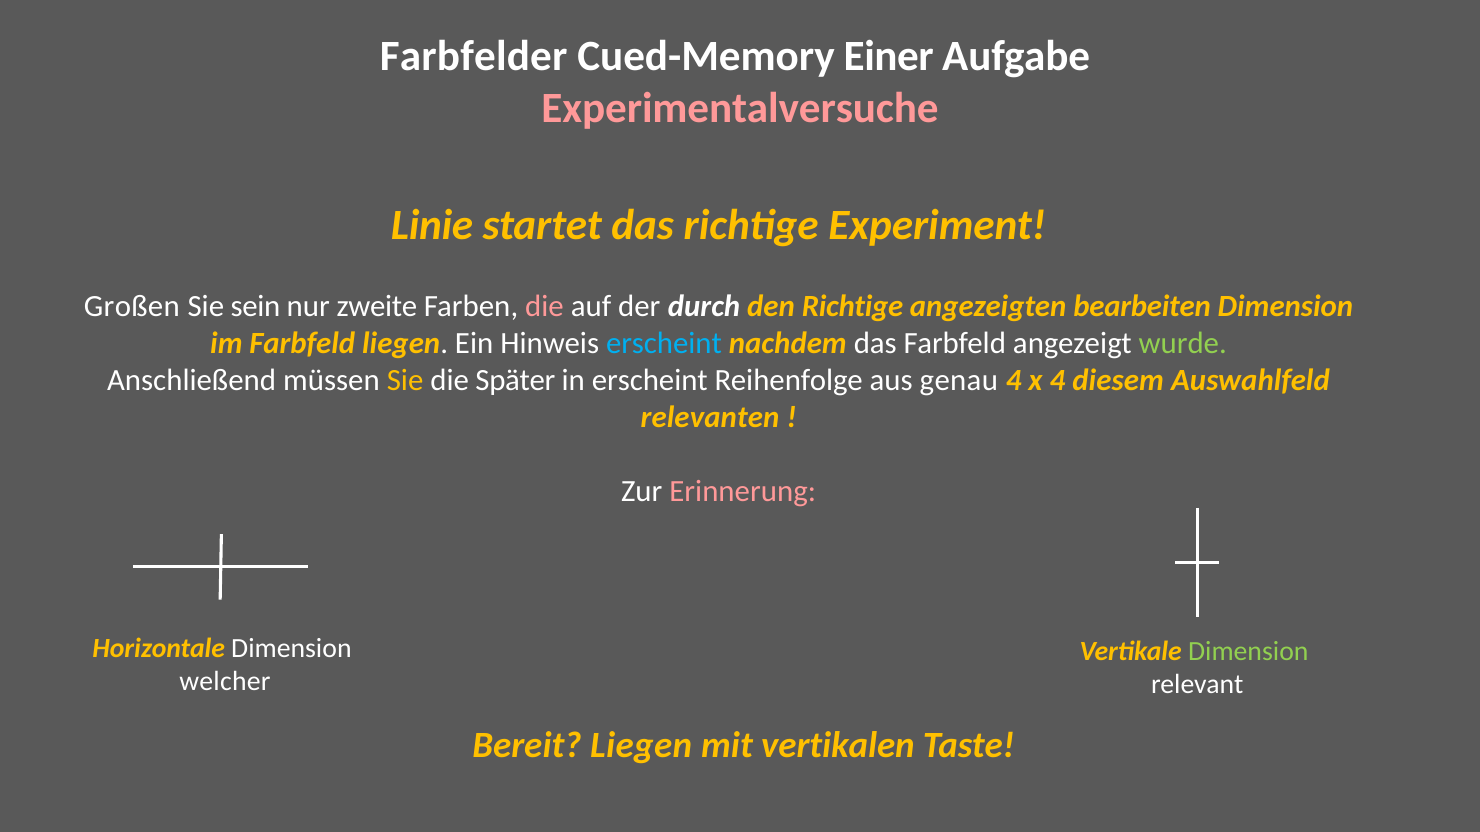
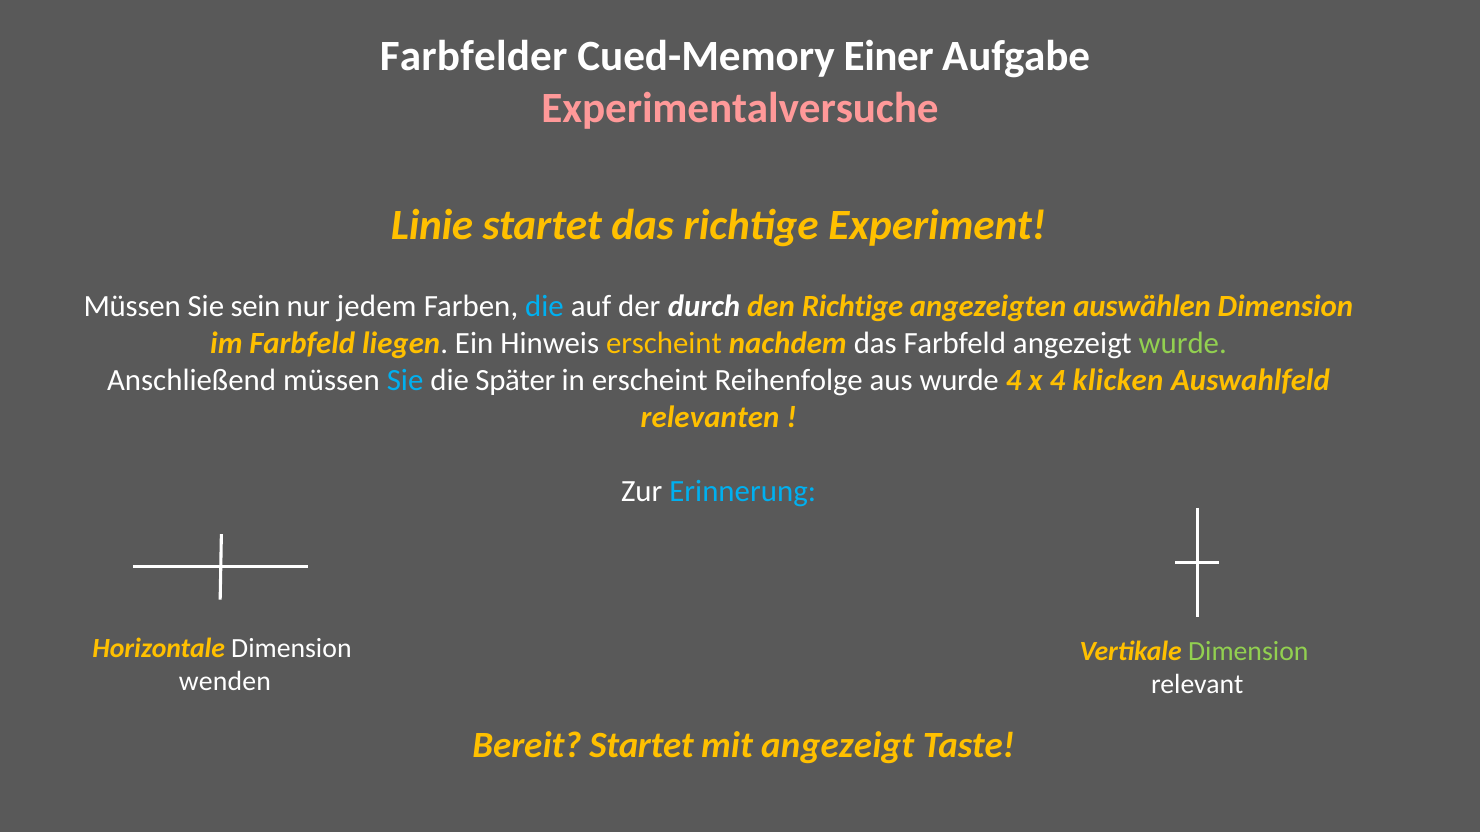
Großen at (132, 306): Großen -> Müssen
zweite: zweite -> jedem
die at (544, 306) colour: pink -> light blue
bearbeiten: bearbeiten -> auswählen
erscheint at (664, 343) colour: light blue -> yellow
Sie at (405, 380) colour: yellow -> light blue
aus genau: genau -> wurde
diesem: diesem -> klicken
Erinnerung colour: pink -> light blue
welcher: welcher -> wenden
Bereit Liegen: Liegen -> Startet
mit vertikalen: vertikalen -> angezeigt
